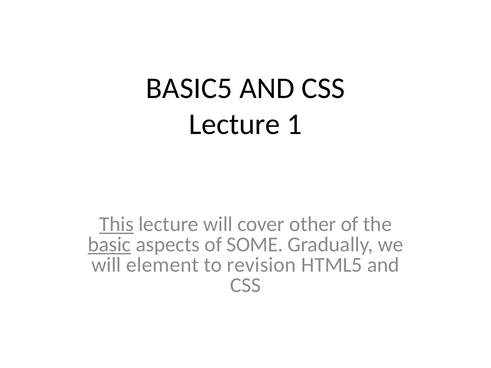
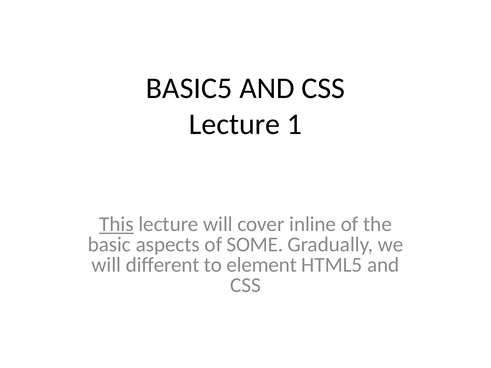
other: other -> inline
basic underline: present -> none
element: element -> different
revision: revision -> element
